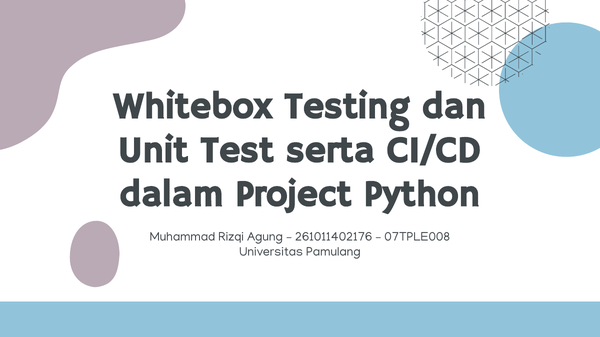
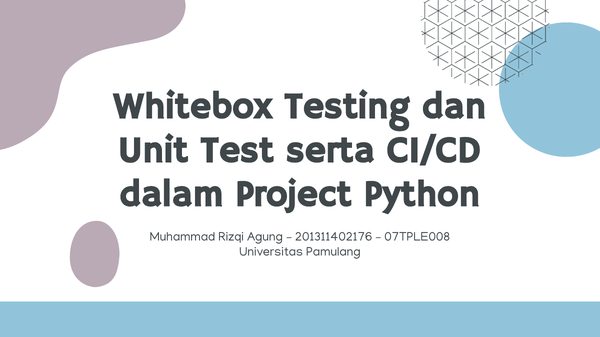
261011402176: 261011402176 -> 201311402176
